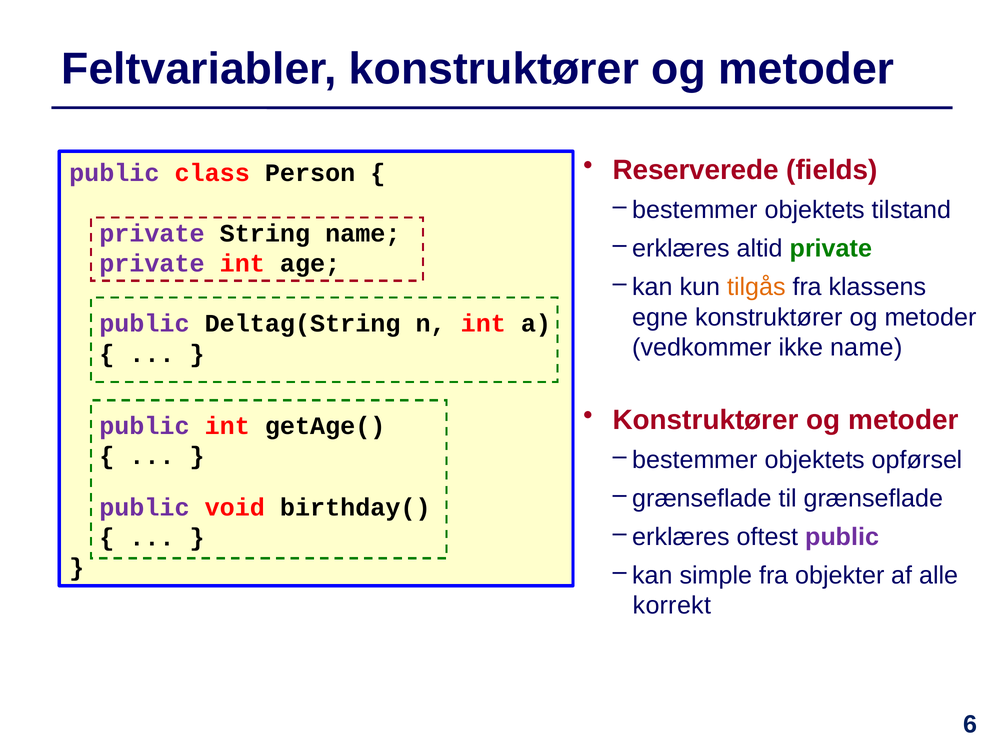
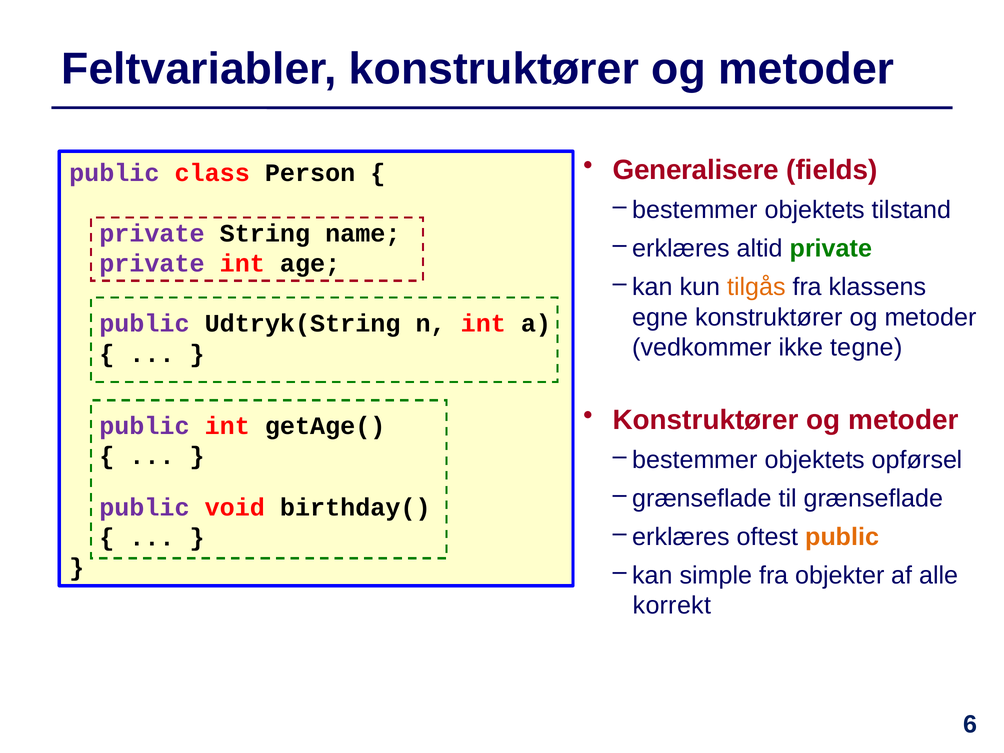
Reserverede: Reserverede -> Generalisere
Deltag(String: Deltag(String -> Udtryk(String
ikke name: name -> tegne
public at (842, 537) colour: purple -> orange
